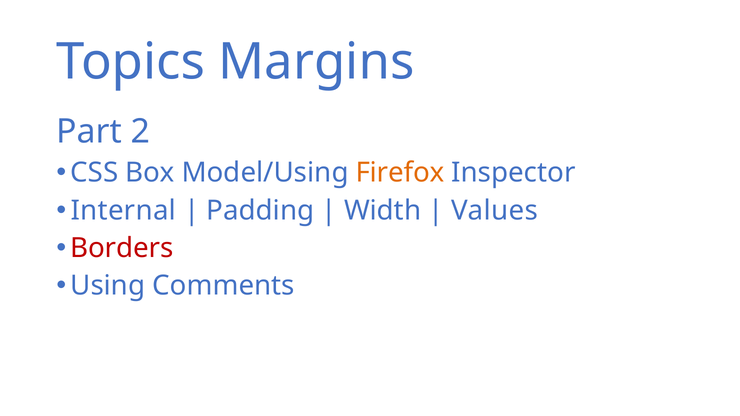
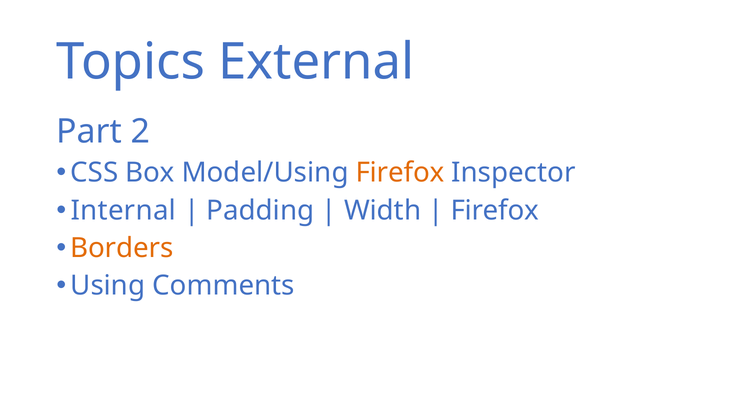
Margins: Margins -> External
Values at (494, 210): Values -> Firefox
Borders colour: red -> orange
